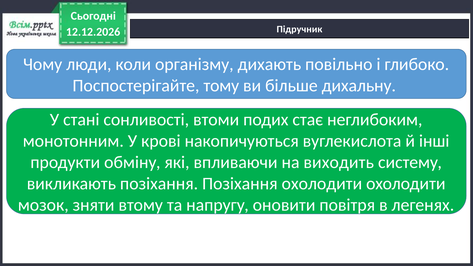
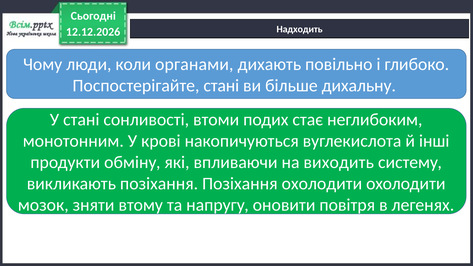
Підручник: Підручник -> Надходить
організму: організму -> органами
Поспостерігайте тому: тому -> стані
